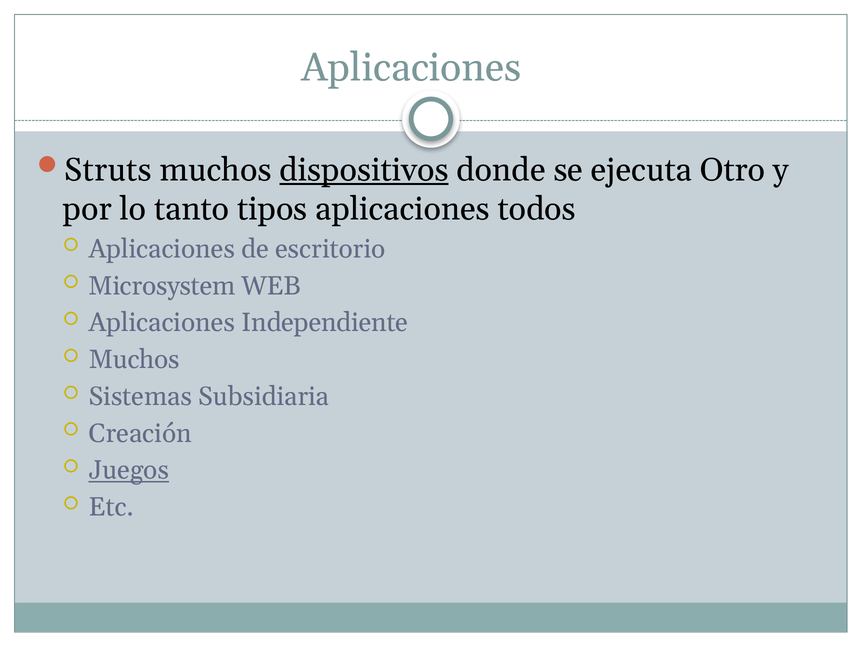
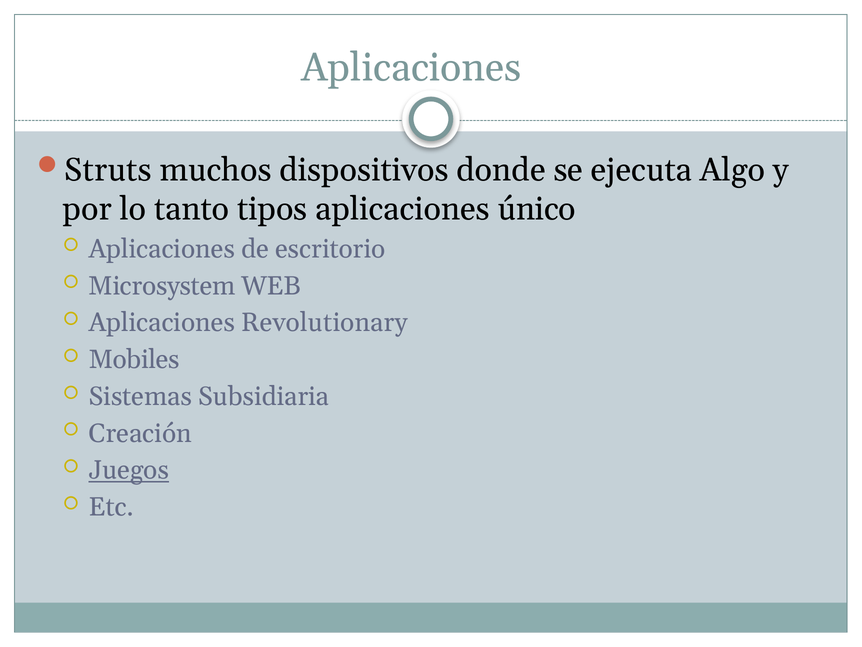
dispositivos underline: present -> none
Otro: Otro -> Algo
todos: todos -> único
Independiente: Independiente -> Revolutionary
Muchos at (134, 359): Muchos -> Mobiles
